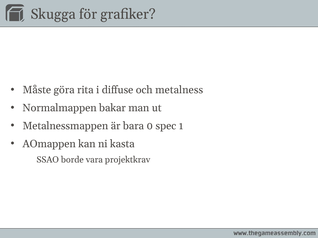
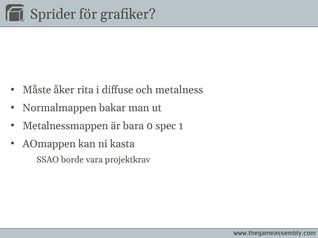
Skugga: Skugga -> Sprider
göra: göra -> åker
